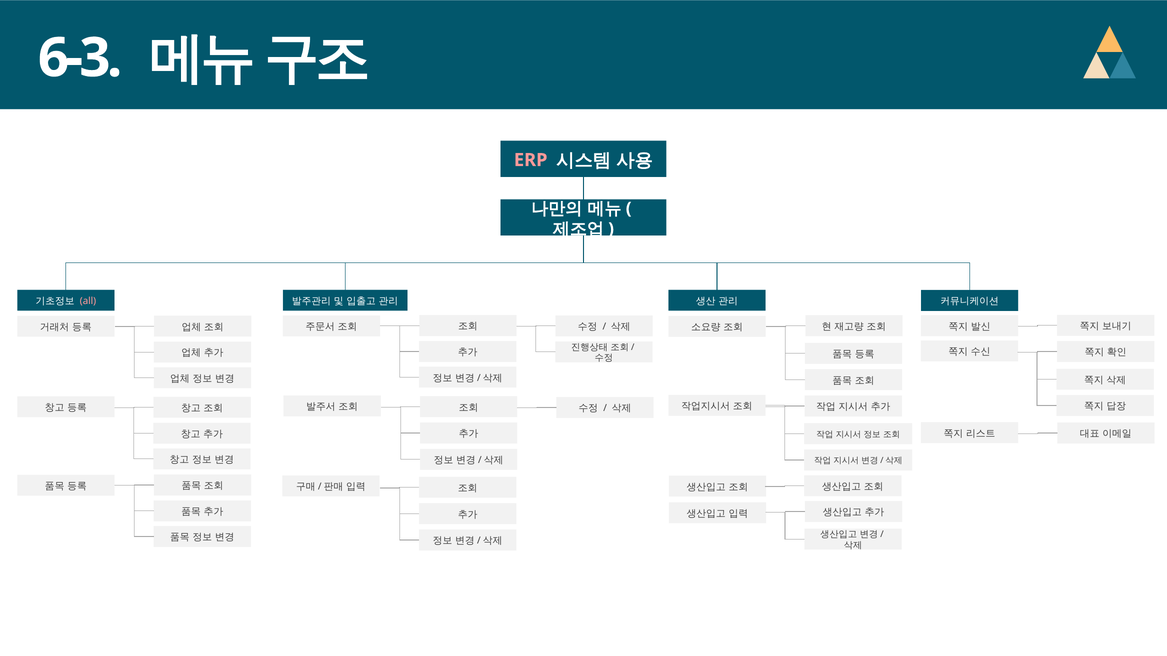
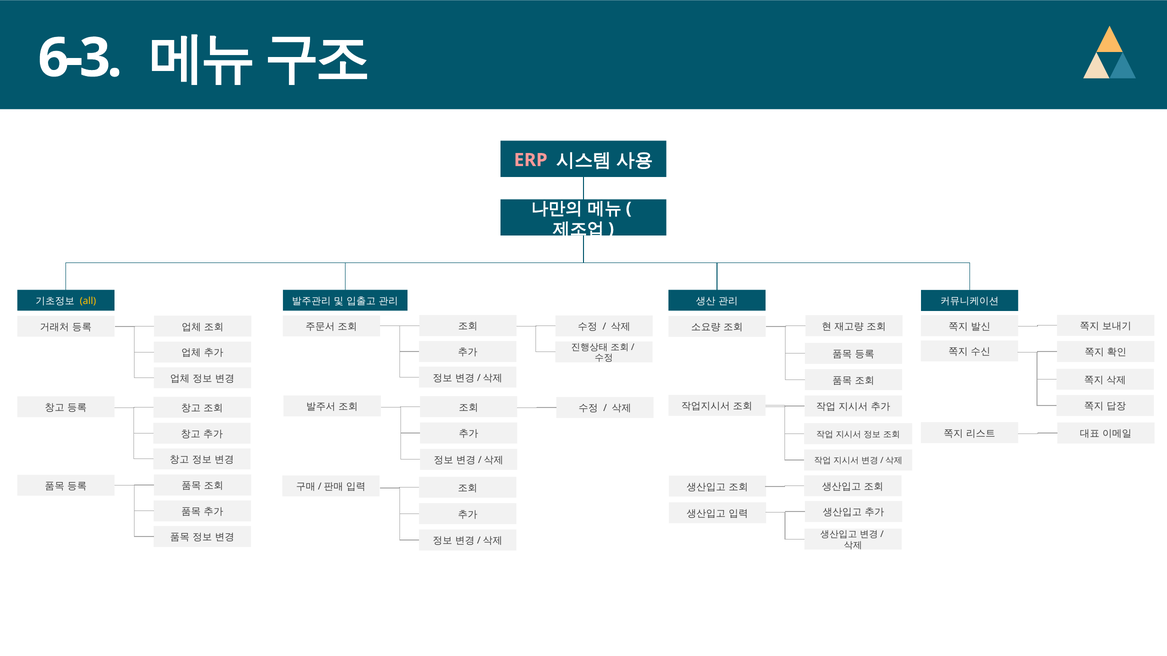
all colour: pink -> yellow
